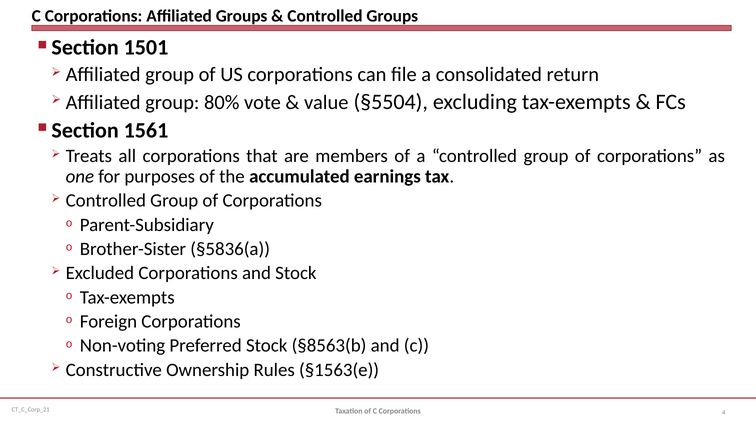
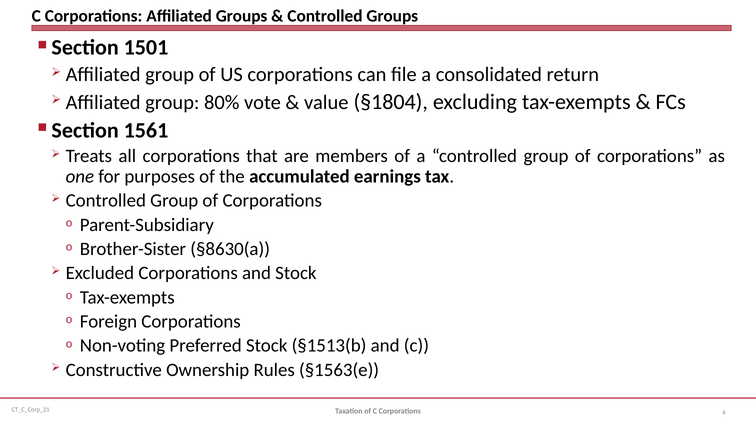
§5504: §5504 -> §1804
§5836(a: §5836(a -> §8630(a
§8563(b: §8563(b -> §1513(b
